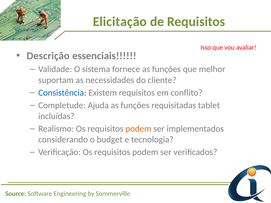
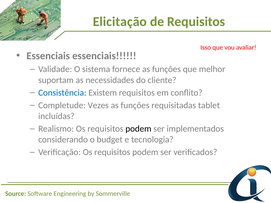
Descrição at (48, 56): Descrição -> Essenciais
Ajuda: Ajuda -> Vezes
podem at (138, 129) colour: orange -> black
